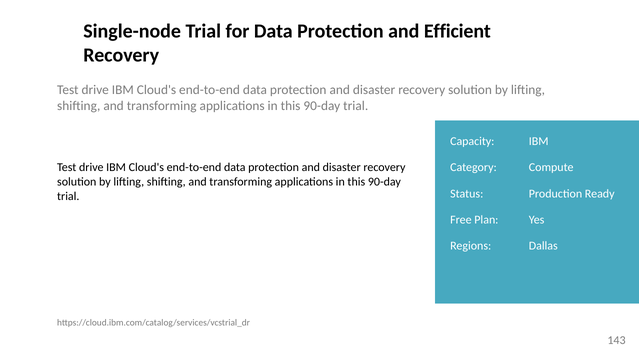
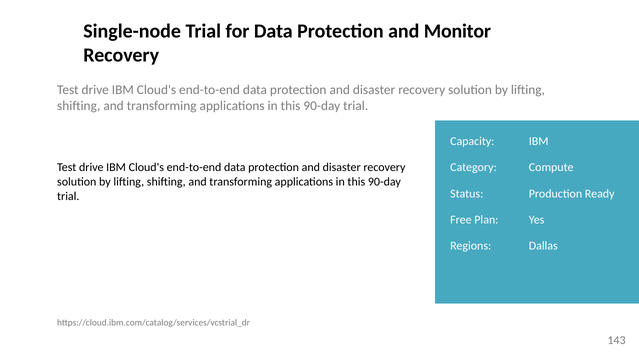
Efficient: Efficient -> Monitor
